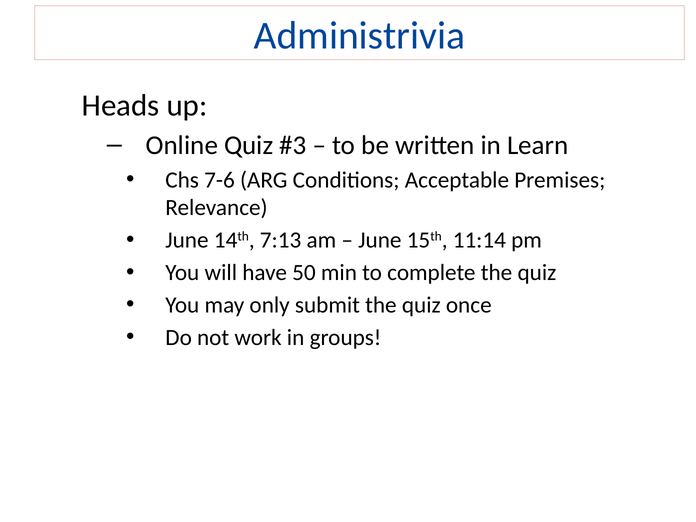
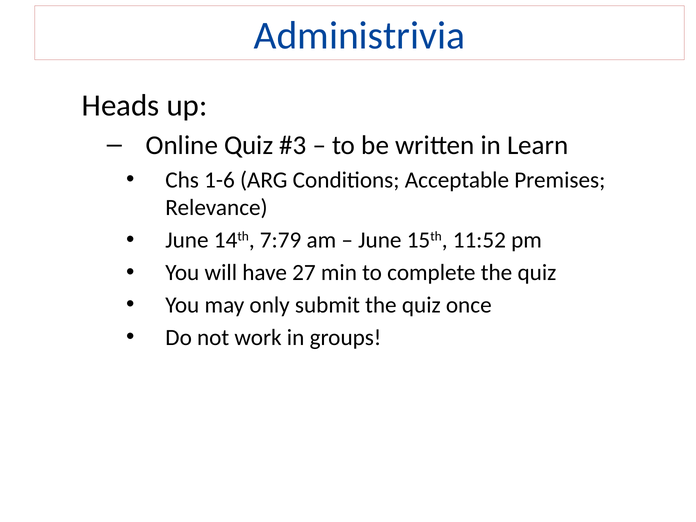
7-6: 7-6 -> 1-6
7:13: 7:13 -> 7:79
11:14: 11:14 -> 11:52
50: 50 -> 27
